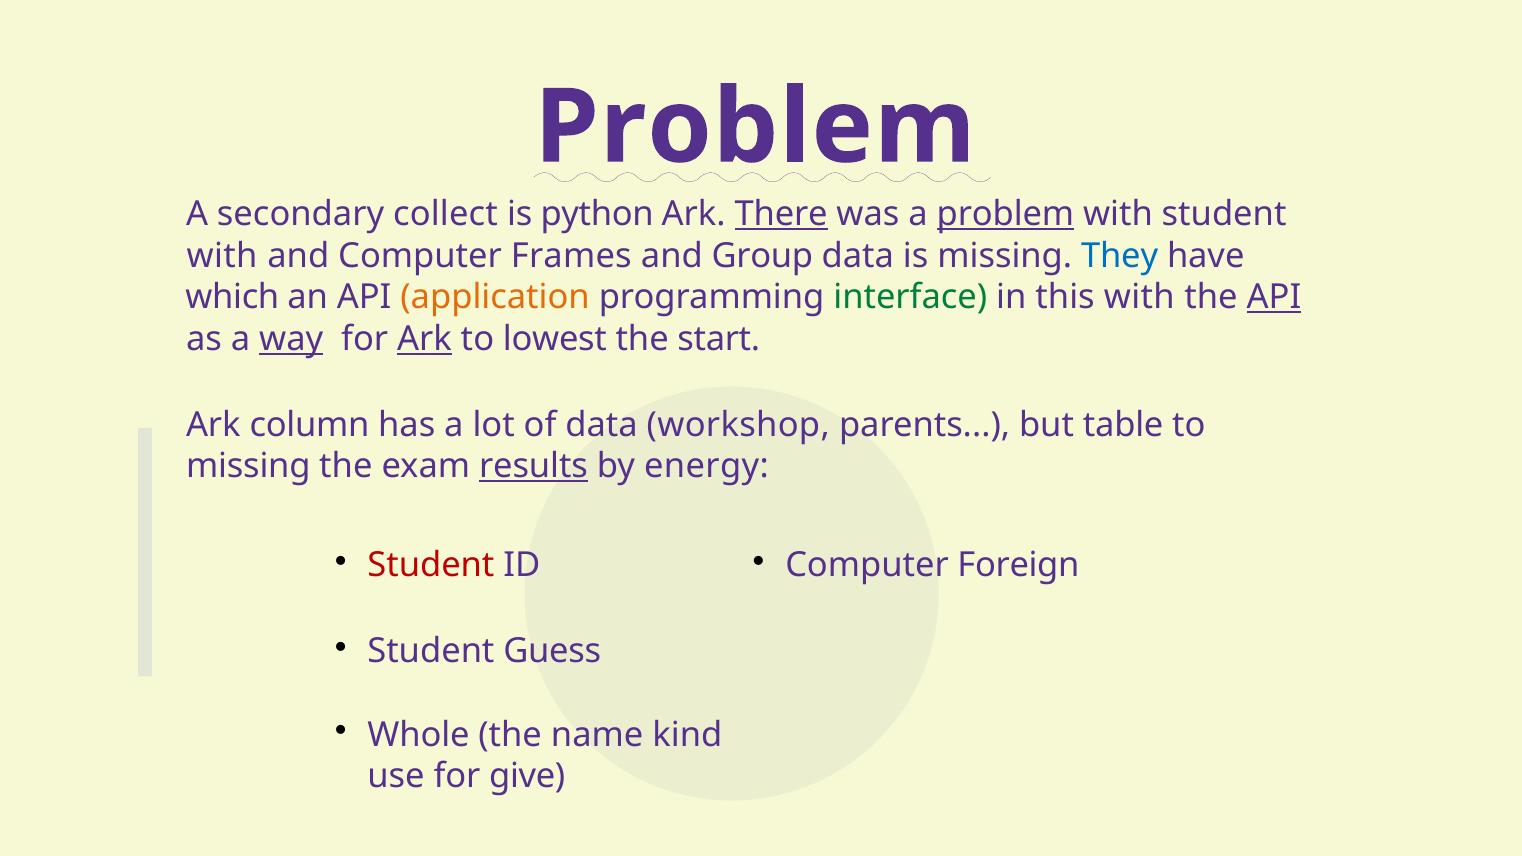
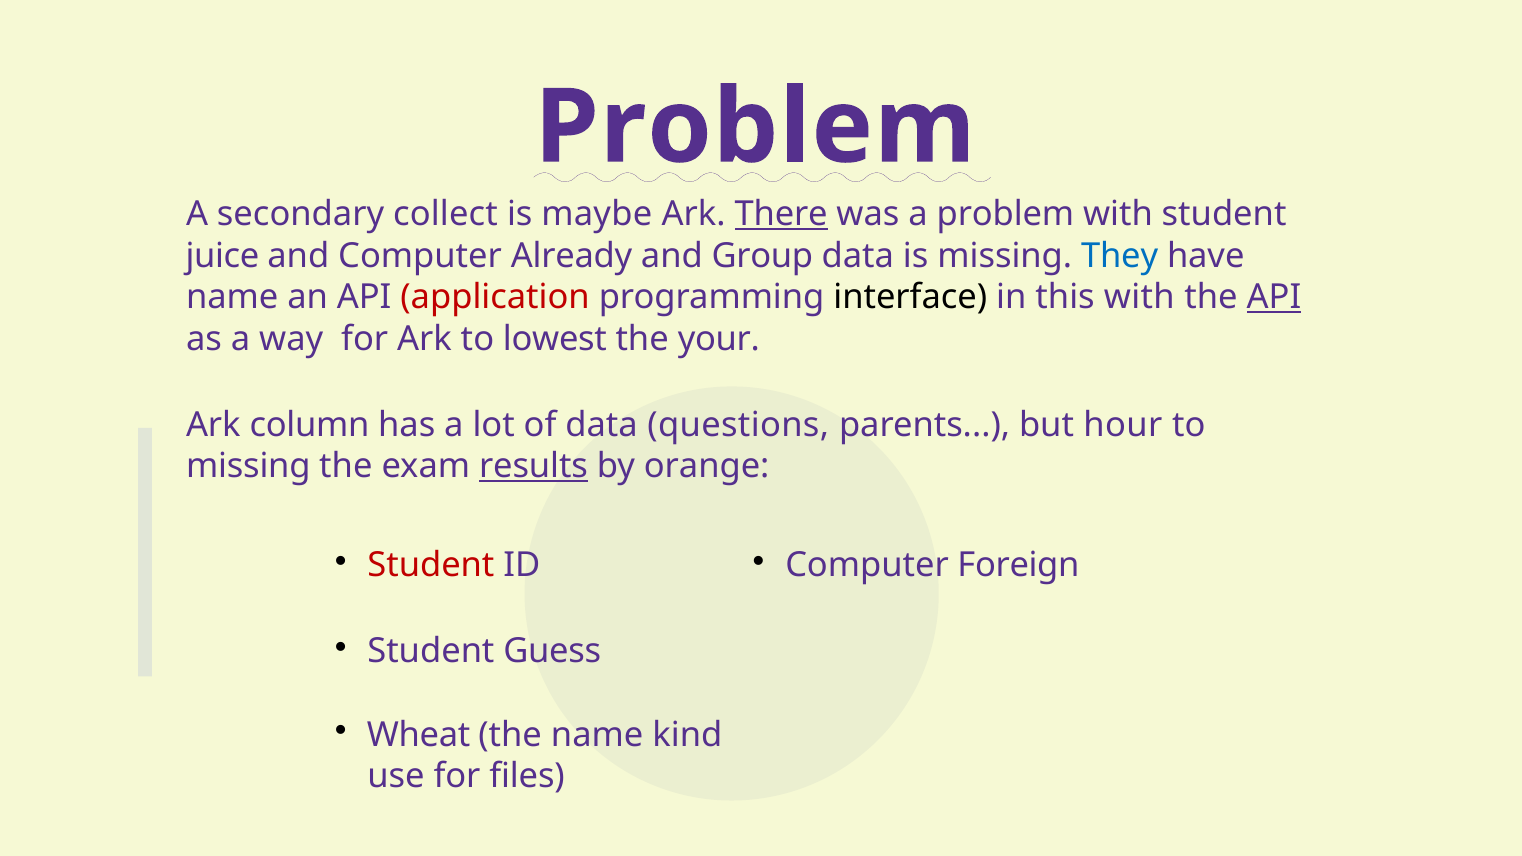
python: python -> maybe
problem at (1005, 215) underline: present -> none
with at (222, 256): with -> juice
Frames: Frames -> Already
which at (232, 297): which -> name
application colour: orange -> red
interface colour: green -> black
way underline: present -> none
Ark at (424, 339) underline: present -> none
start: start -> your
workshop: workshop -> questions
table: table -> hour
energy: energy -> orange
Whole: Whole -> Wheat
give: give -> files
